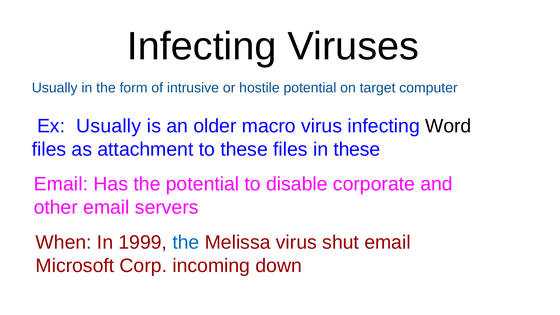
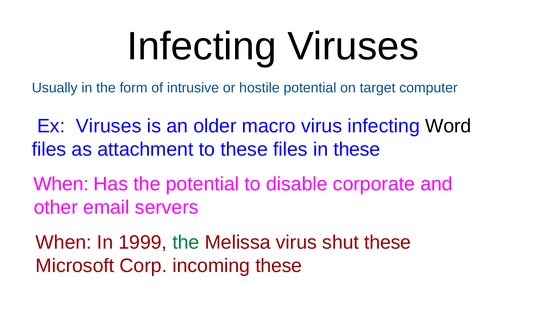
Ex Usually: Usually -> Viruses
Email at (61, 184): Email -> When
the at (186, 242) colour: blue -> green
shut email: email -> these
incoming down: down -> these
